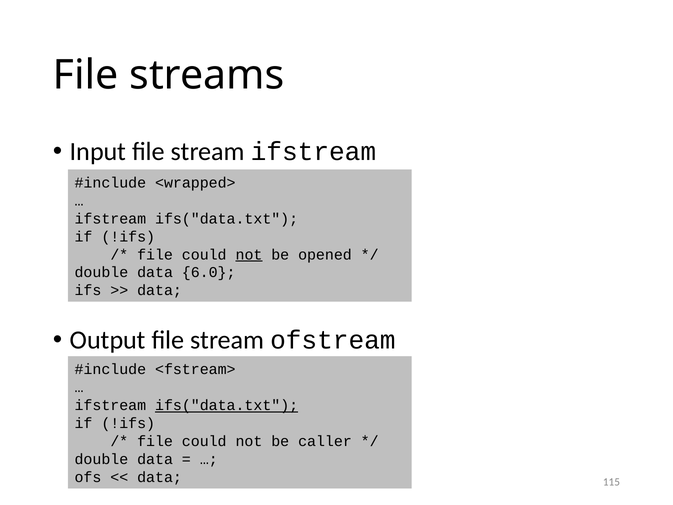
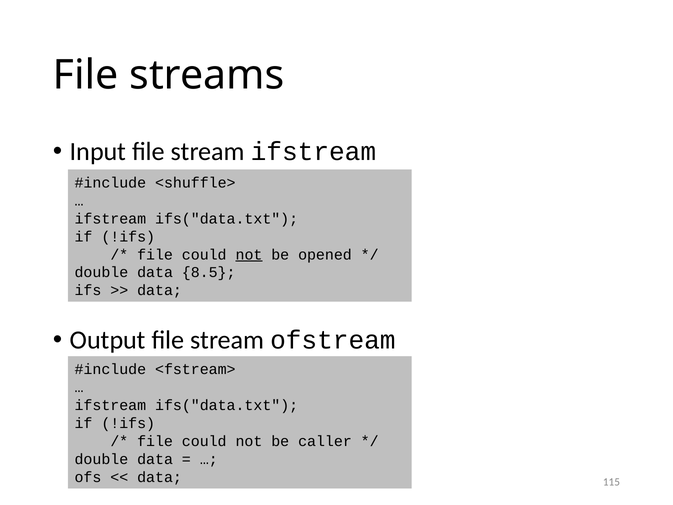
<wrapped>: <wrapped> -> <shuffle>
6.0: 6.0 -> 8.5
ifs("data.txt at (227, 405) underline: present -> none
